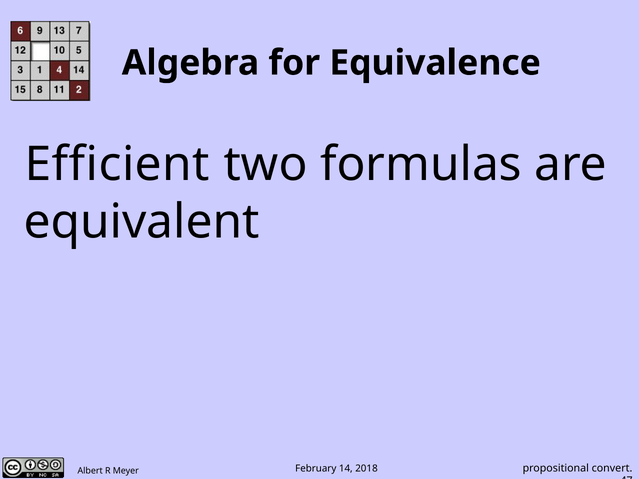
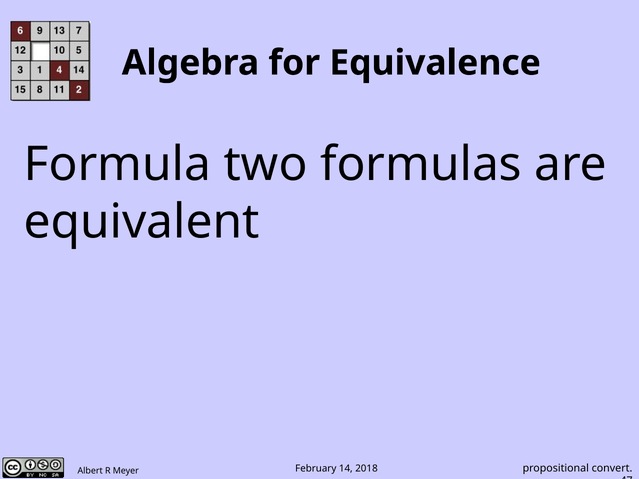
Efficient: Efficient -> Formula
